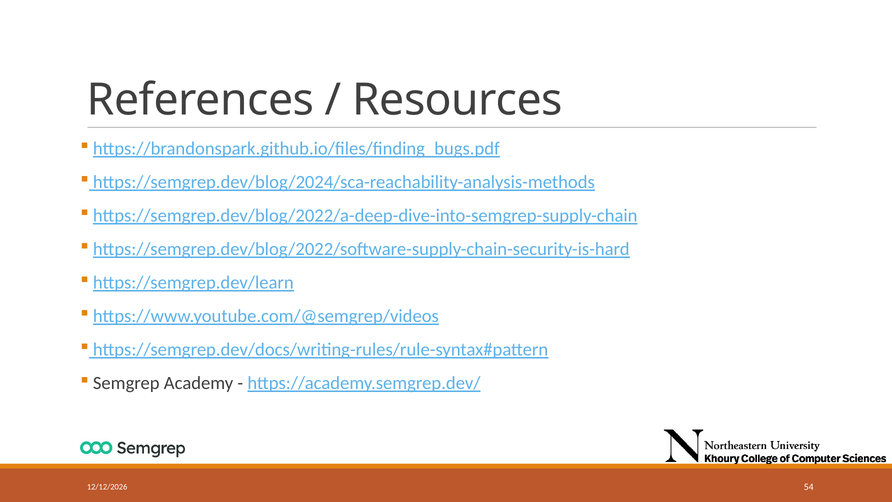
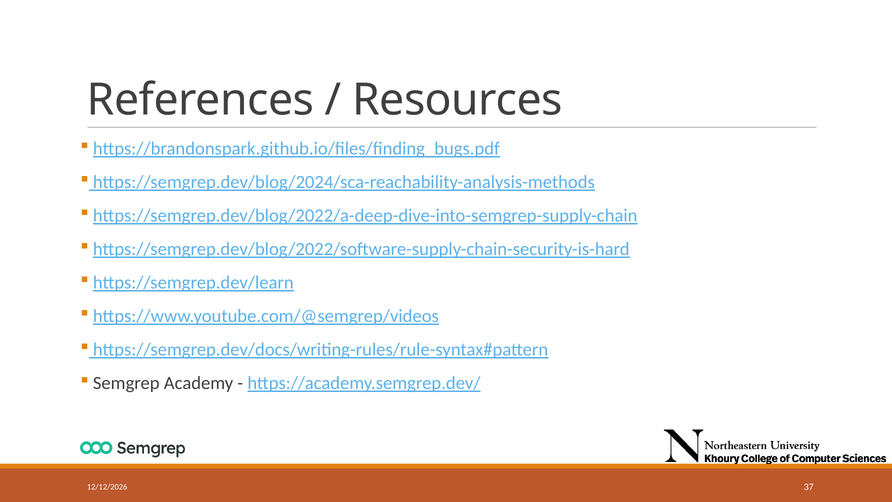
54: 54 -> 37
